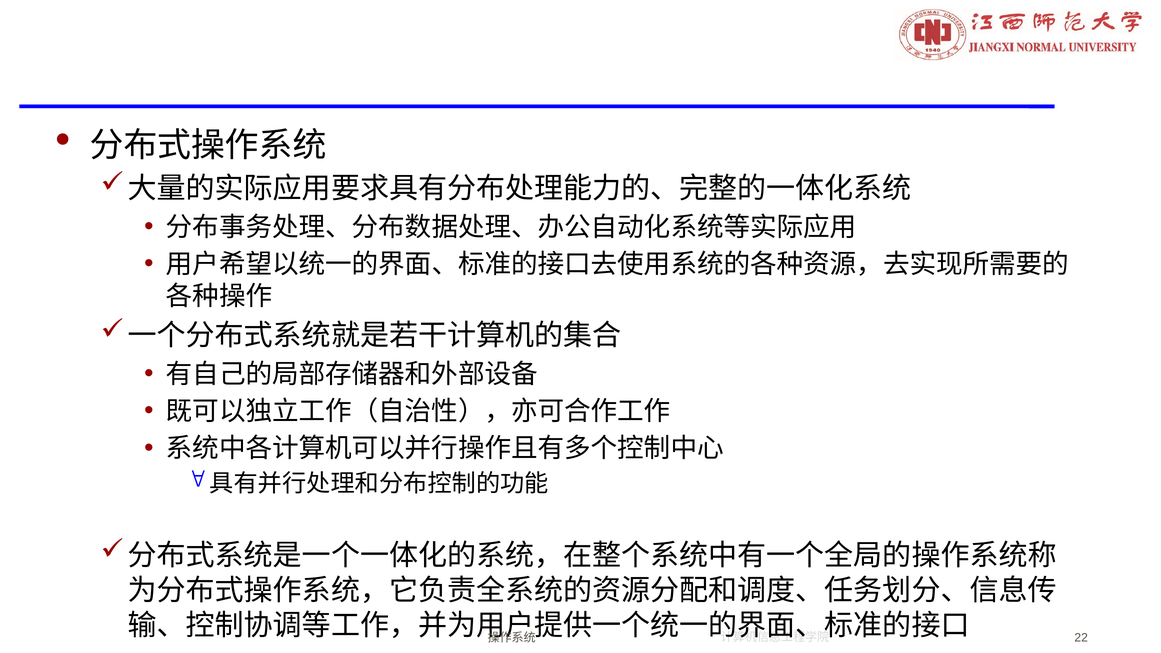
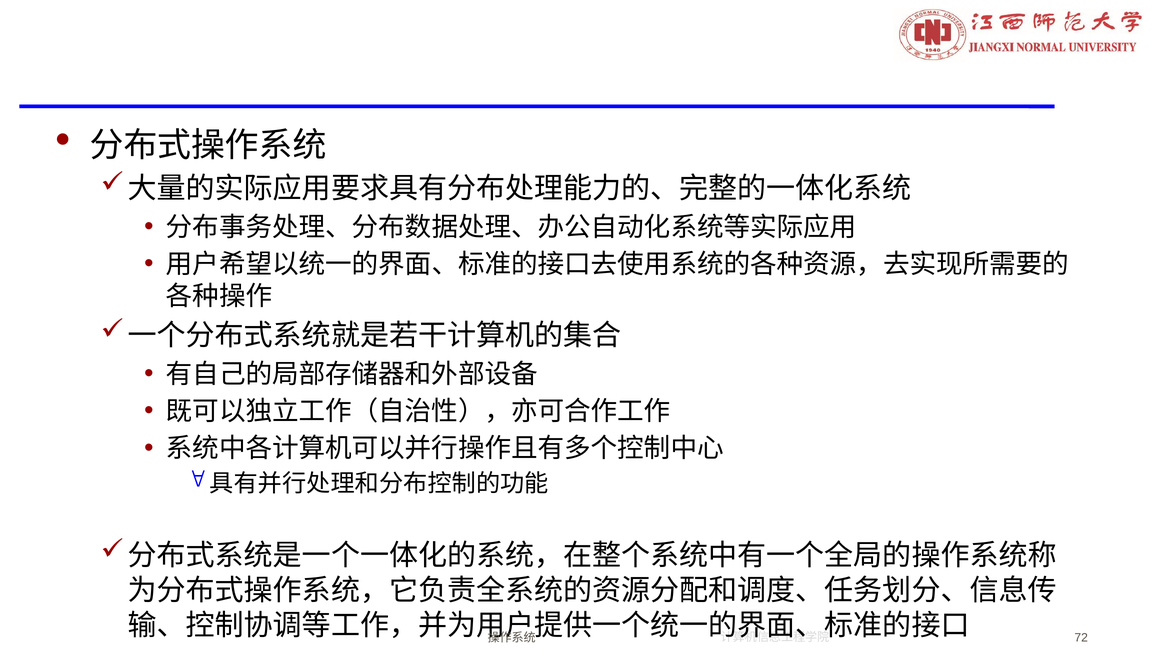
22: 22 -> 72
